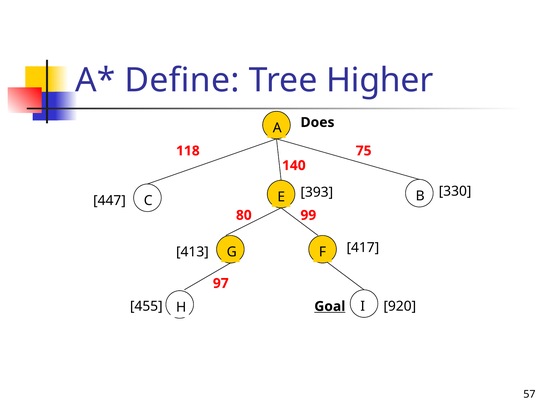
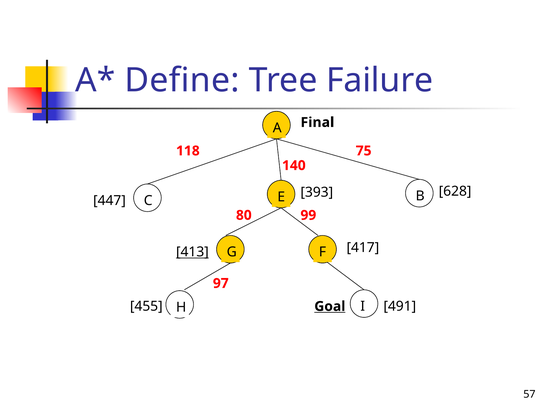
Higher: Higher -> Failure
Does: Does -> Final
330: 330 -> 628
413 underline: none -> present
920: 920 -> 491
